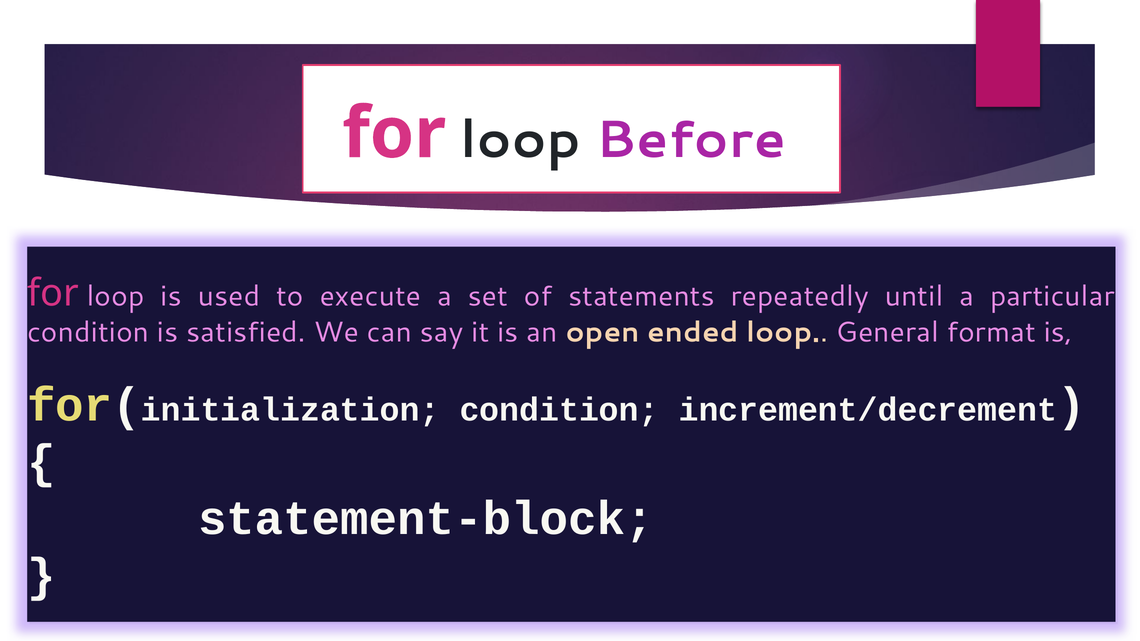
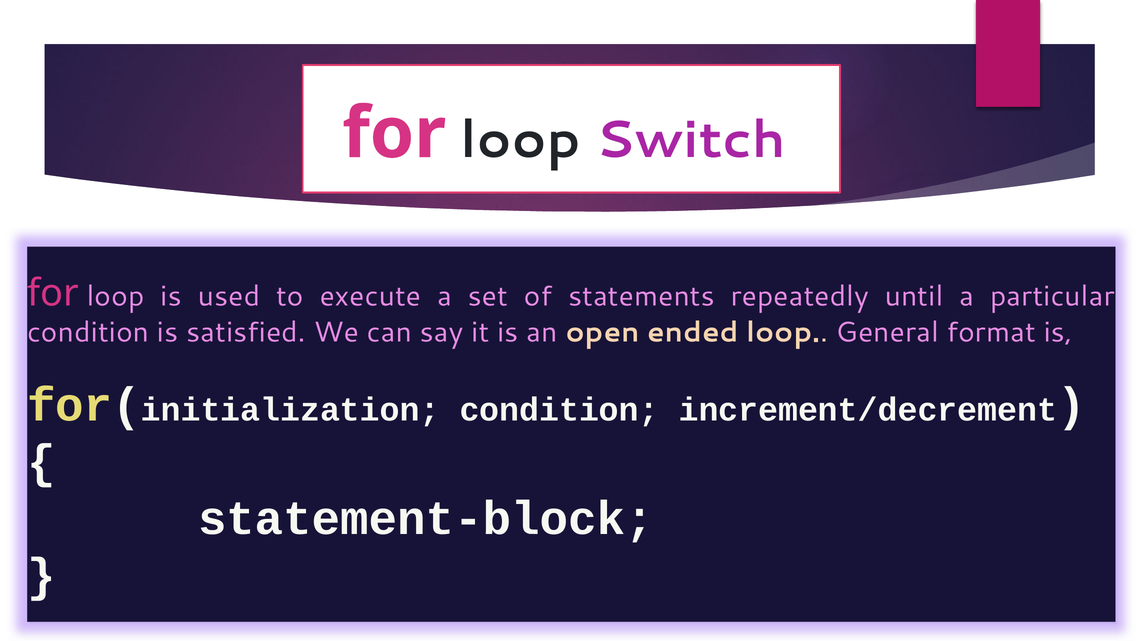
Before: Before -> Switch
